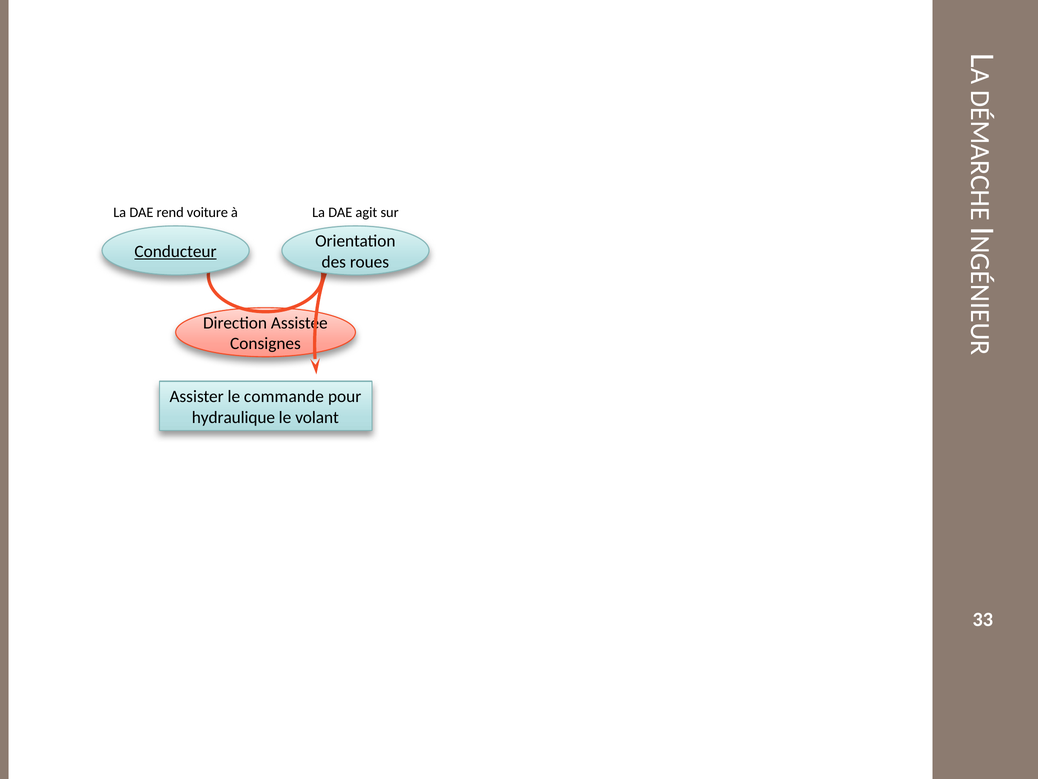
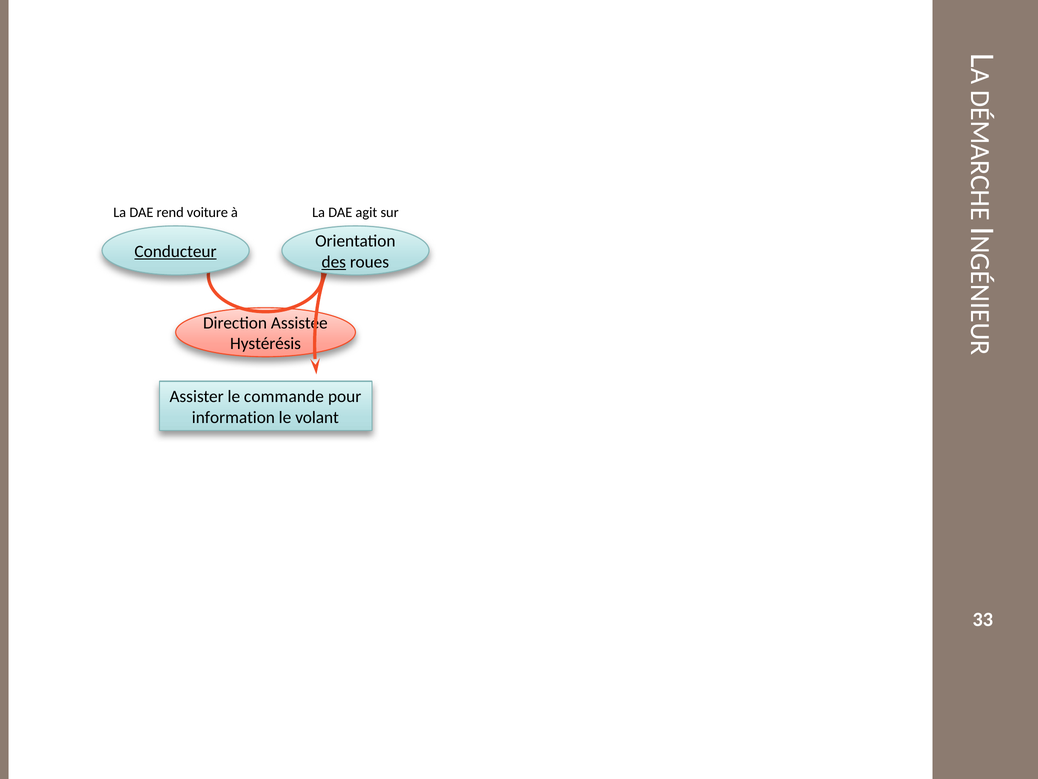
des underline: none -> present
Consignes: Consignes -> Hystérésis
hydraulique: hydraulique -> information
